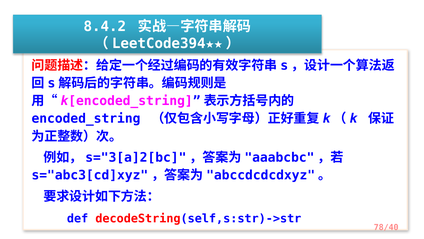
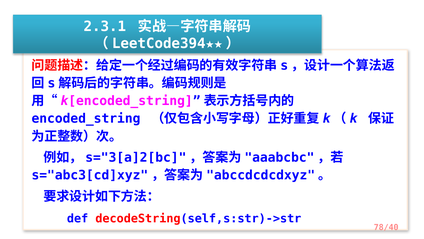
8.4.2: 8.4.2 -> 2.3.1
